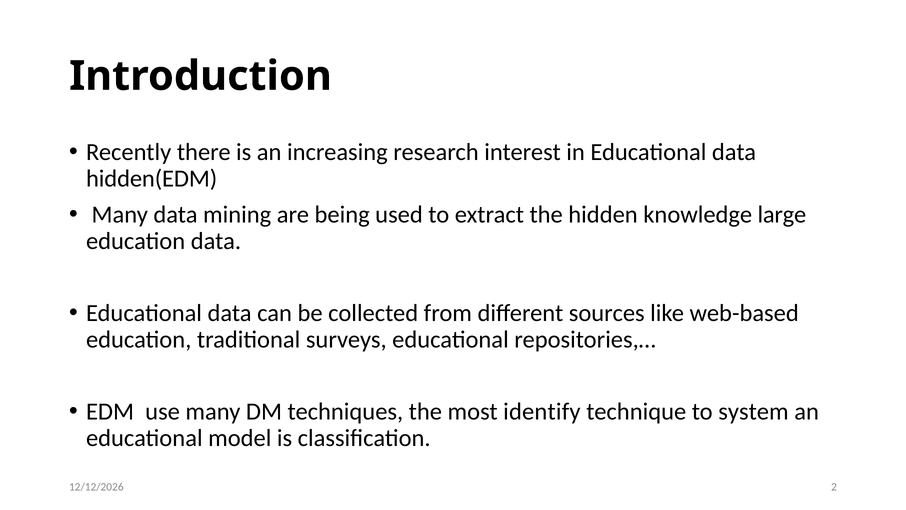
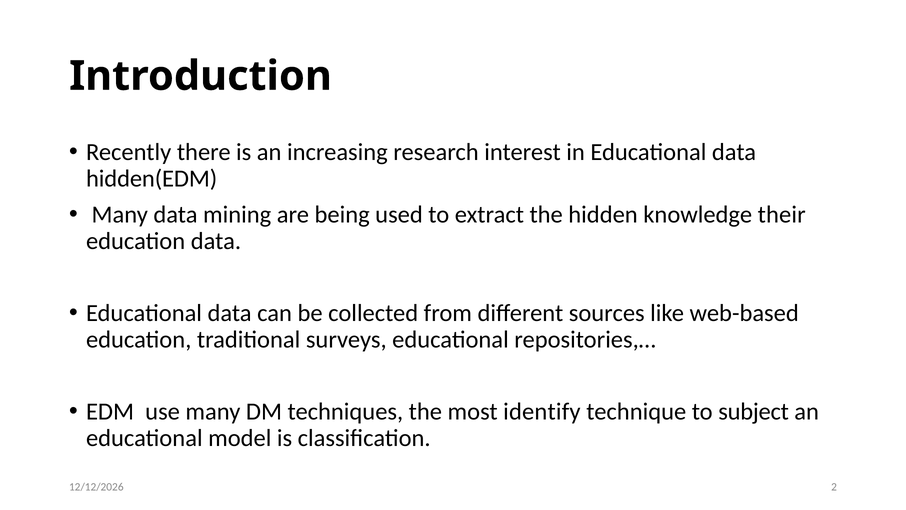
large: large -> their
system: system -> subject
